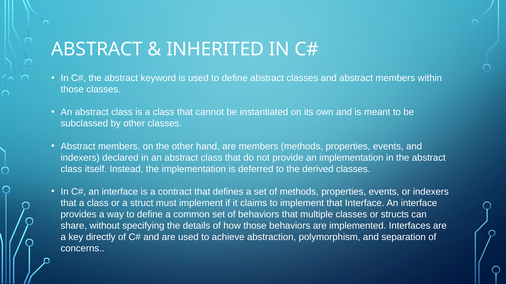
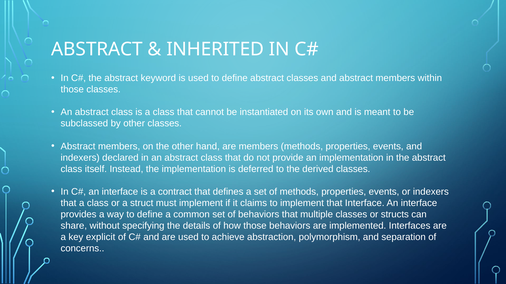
directly: directly -> explicit
